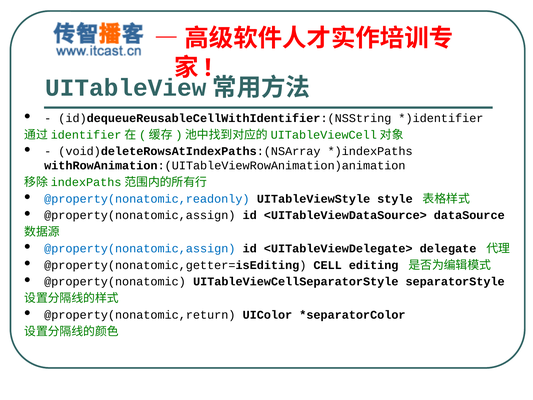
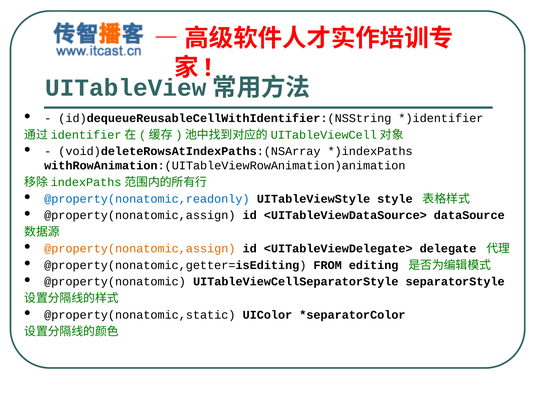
@property(nonatomic,assign at (140, 248) colour: blue -> orange
CELL: CELL -> FROM
@property(nonatomic,return: @property(nonatomic,return -> @property(nonatomic,static
